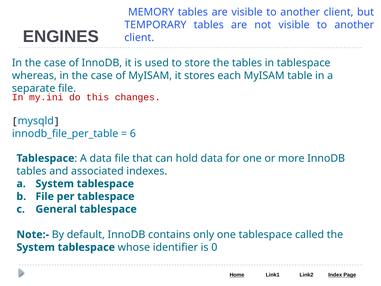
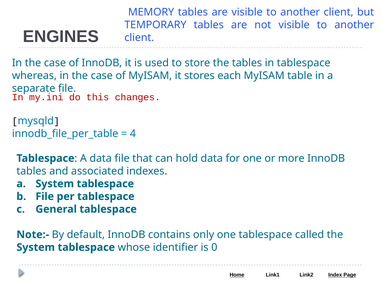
6: 6 -> 4
